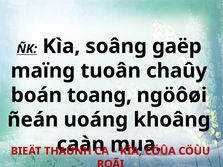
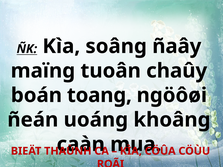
gaëp: gaëp -> ñaây
